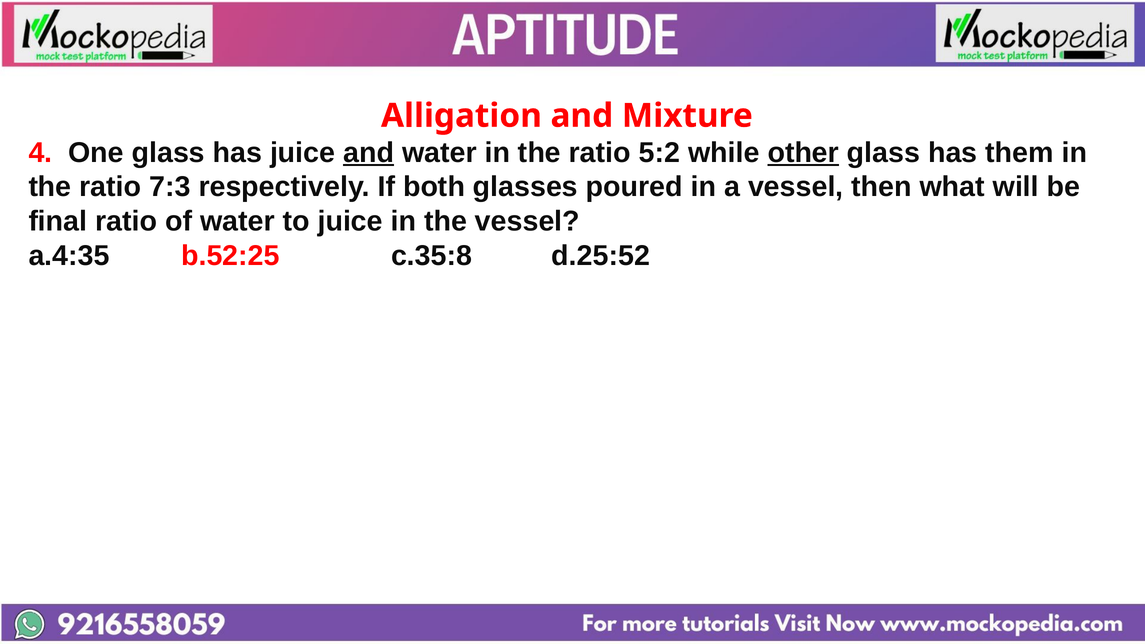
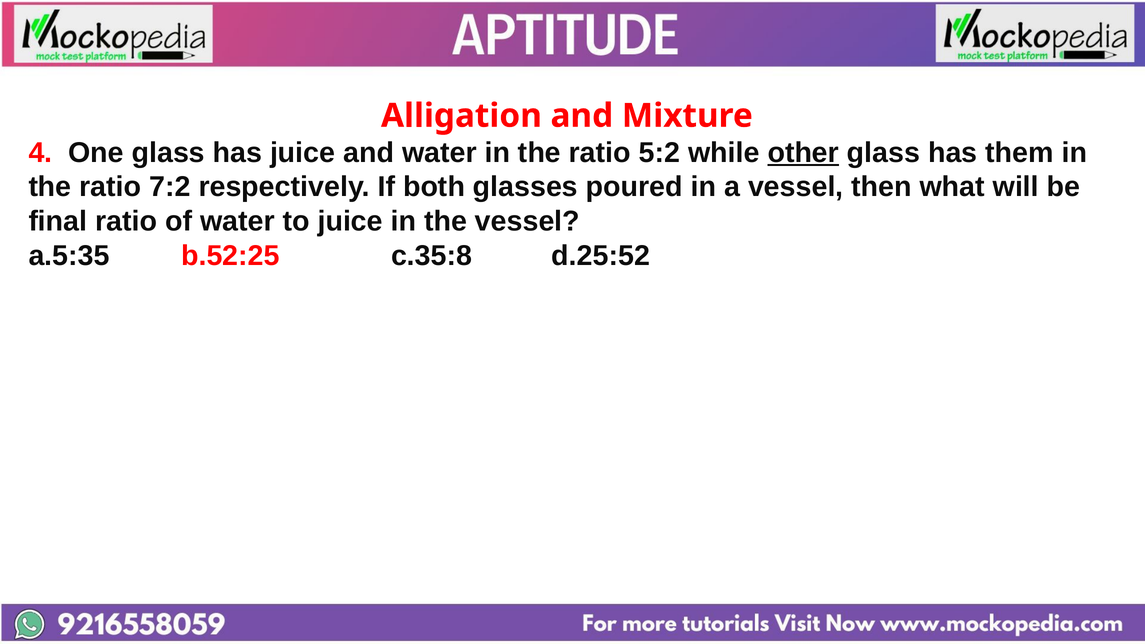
and at (369, 153) underline: present -> none
7:3: 7:3 -> 7:2
a.4:35: a.4:35 -> a.5:35
